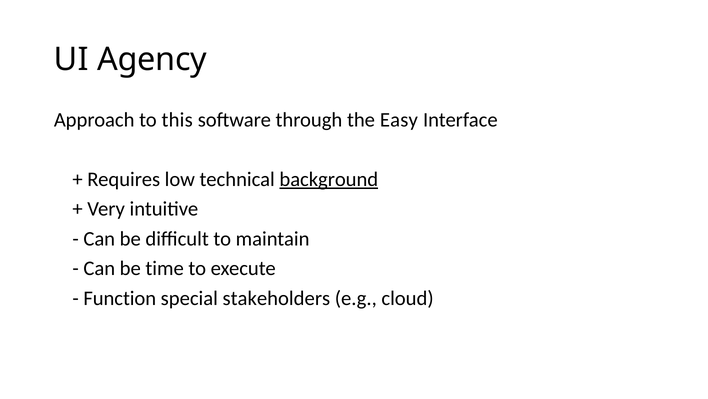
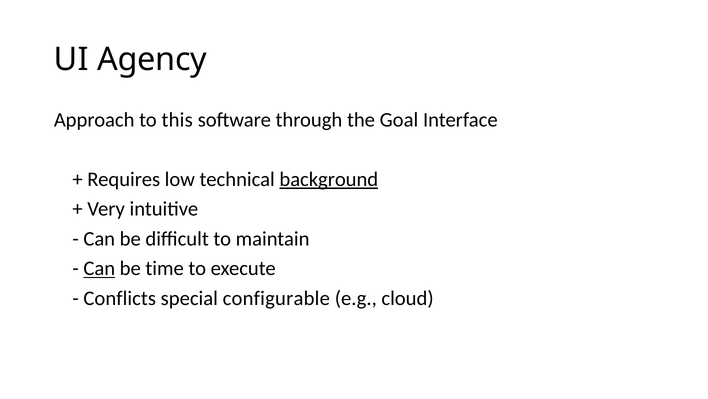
Easy: Easy -> Goal
Can at (99, 268) underline: none -> present
Function: Function -> Conflicts
stakeholders: stakeholders -> configurable
